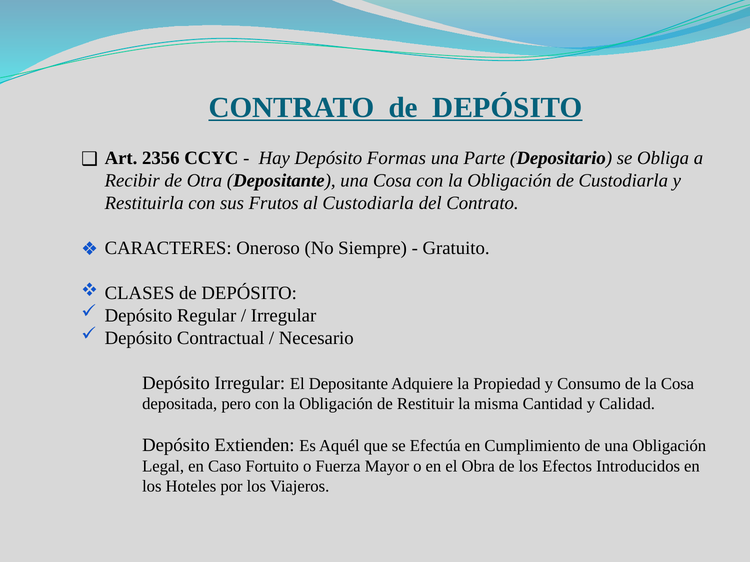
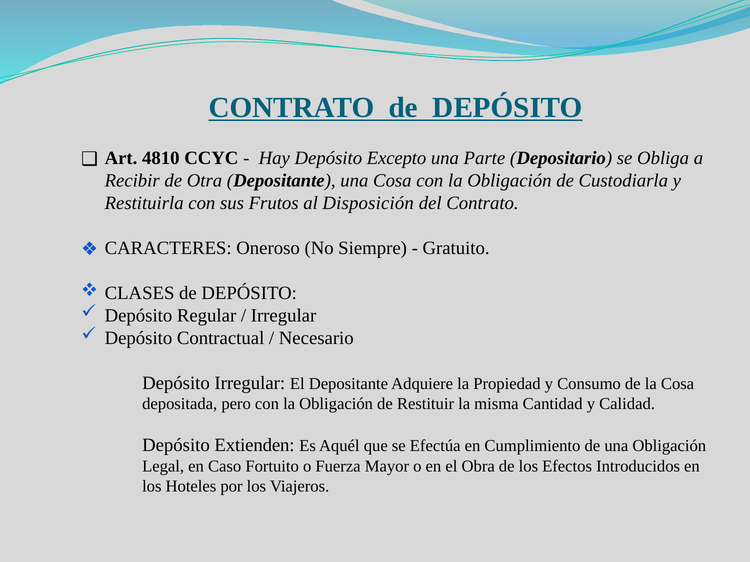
2356: 2356 -> 4810
Formas: Formas -> Excepto
al Custodiarla: Custodiarla -> Disposición
